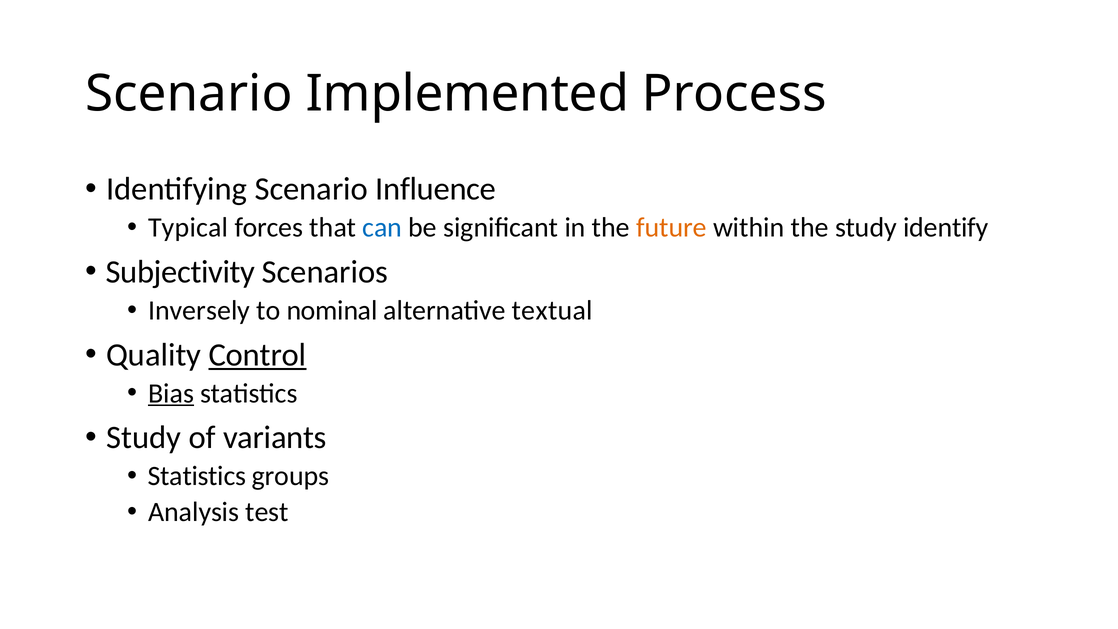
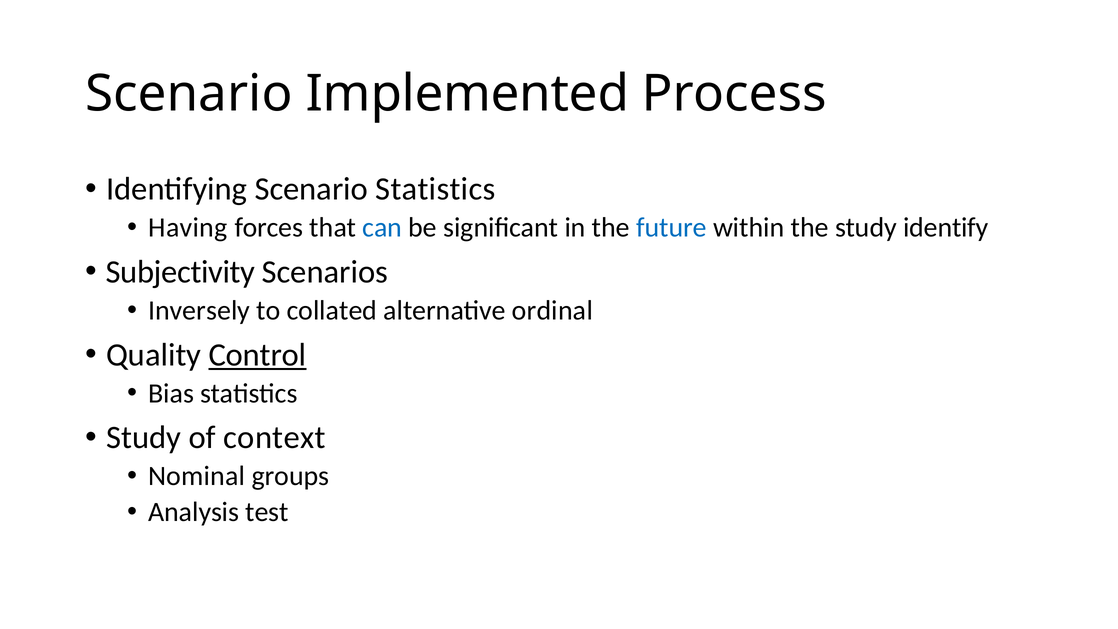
Scenario Influence: Influence -> Statistics
Typical: Typical -> Having
future colour: orange -> blue
nominal: nominal -> collated
textual: textual -> ordinal
Bias underline: present -> none
variants: variants -> context
Statistics at (197, 476): Statistics -> Nominal
